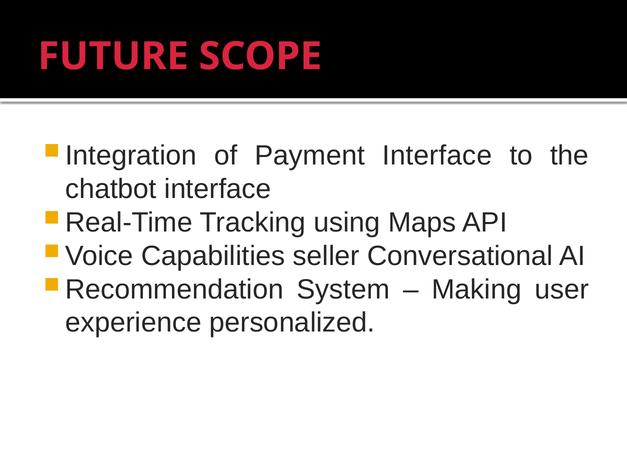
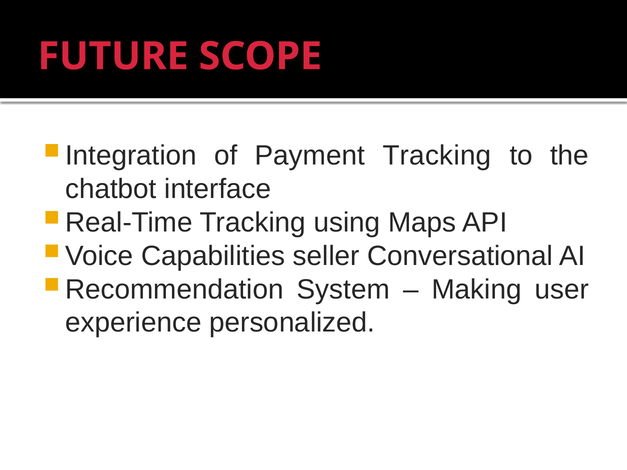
Payment Interface: Interface -> Tracking
